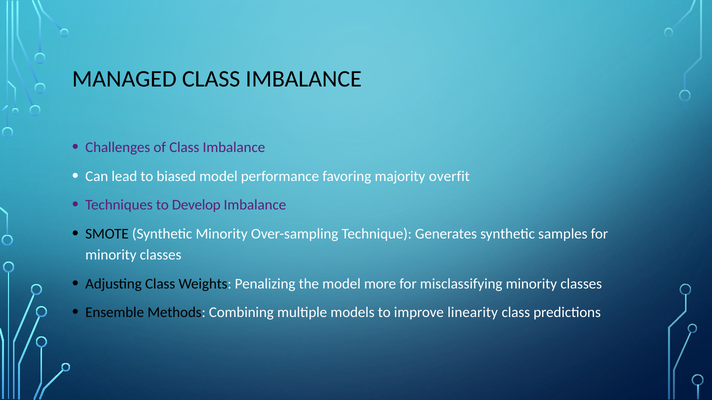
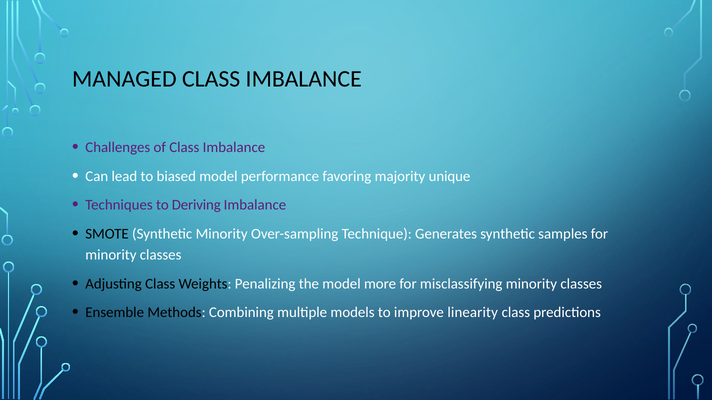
overfit: overfit -> unique
Develop: Develop -> Deriving
